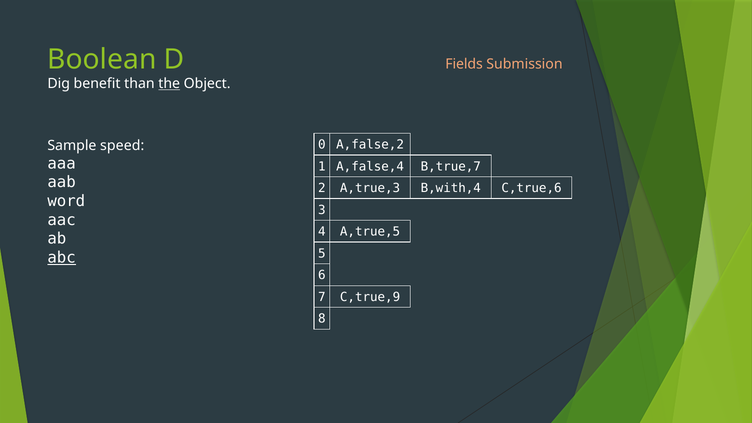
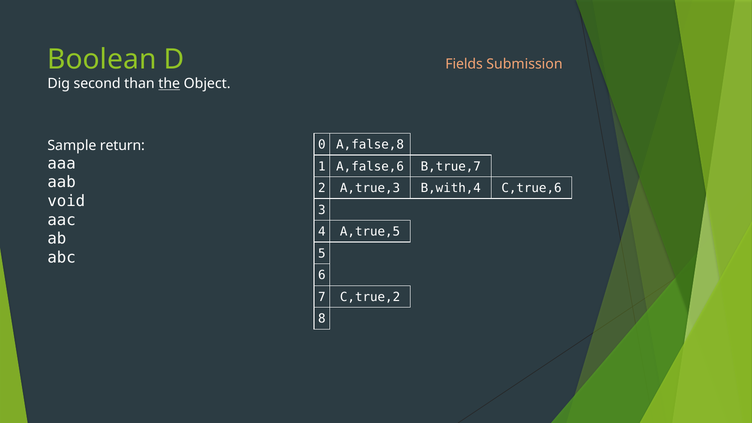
benefit: benefit -> second
A,false,2: A,false,2 -> A,false,8
speed: speed -> return
A,false,4: A,false,4 -> A,false,6
word: word -> void
abc underline: present -> none
C,true,9: C,true,9 -> C,true,2
